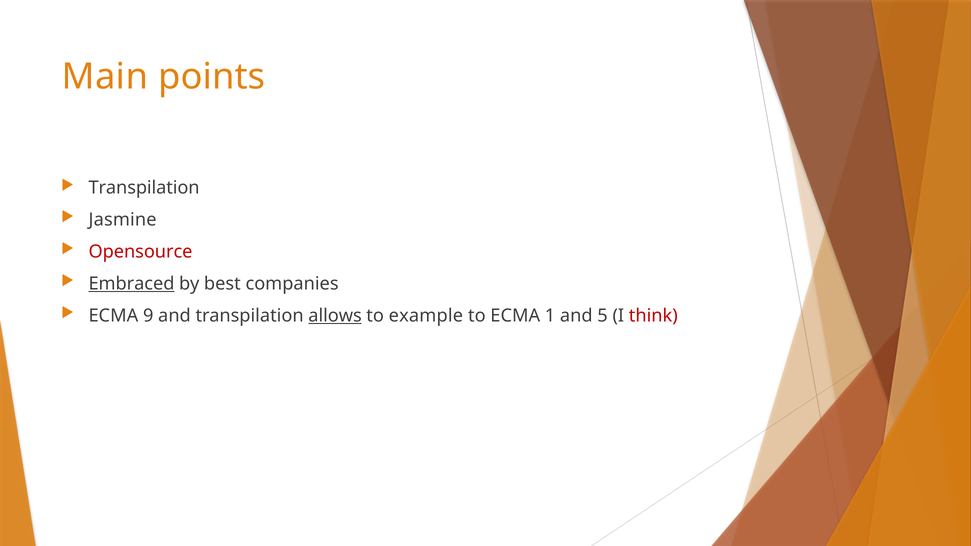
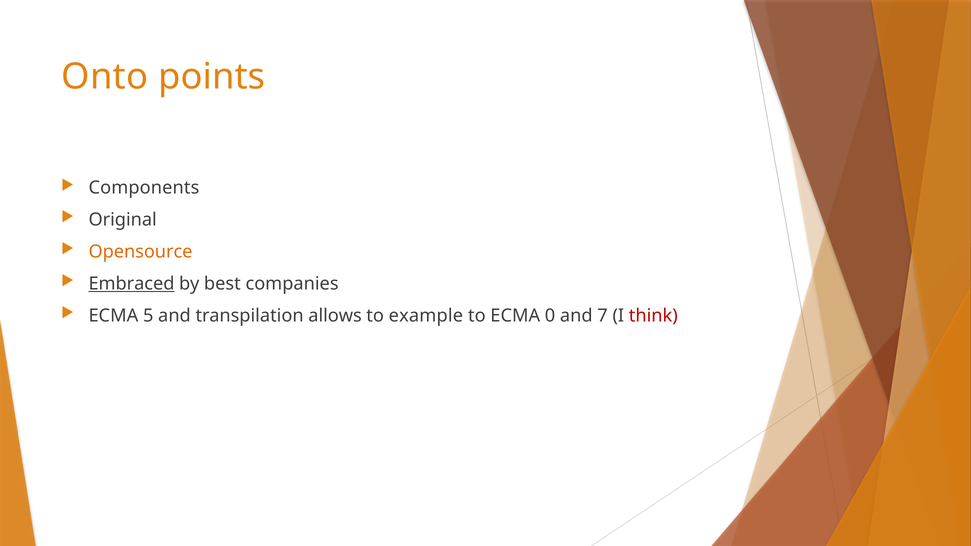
Main: Main -> Onto
Transpilation at (144, 188): Transpilation -> Components
Jasmine: Jasmine -> Original
Opensource colour: red -> orange
9: 9 -> 5
allows underline: present -> none
1: 1 -> 0
5: 5 -> 7
